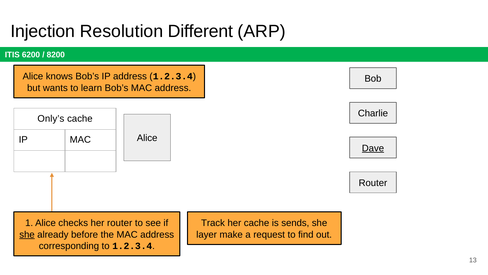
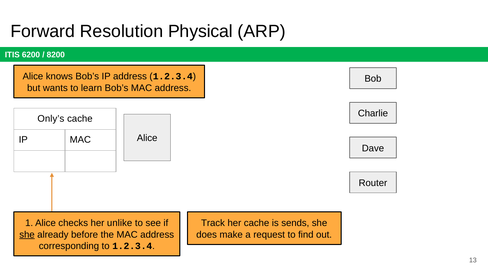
Injection: Injection -> Forward
Different: Different -> Physical
Dave underline: present -> none
her router: router -> unlike
layer: layer -> does
